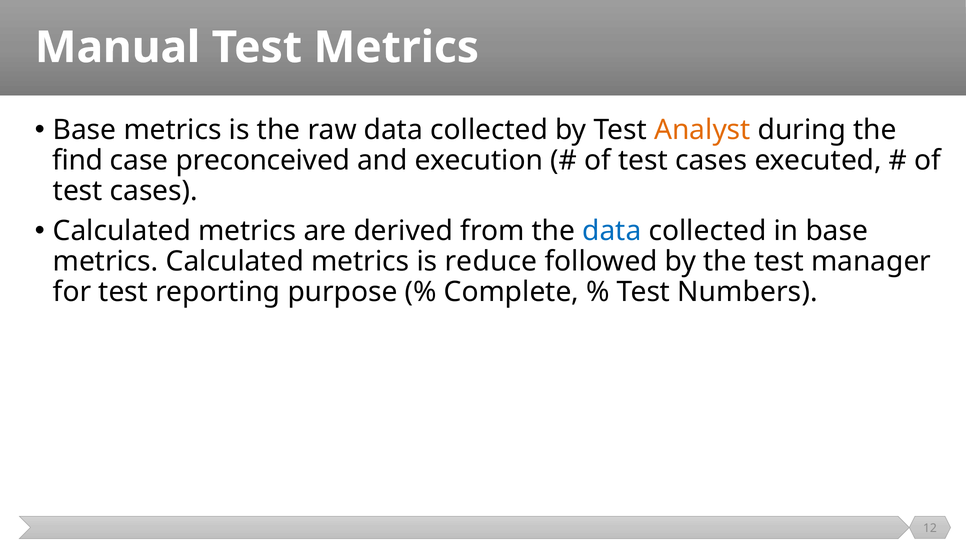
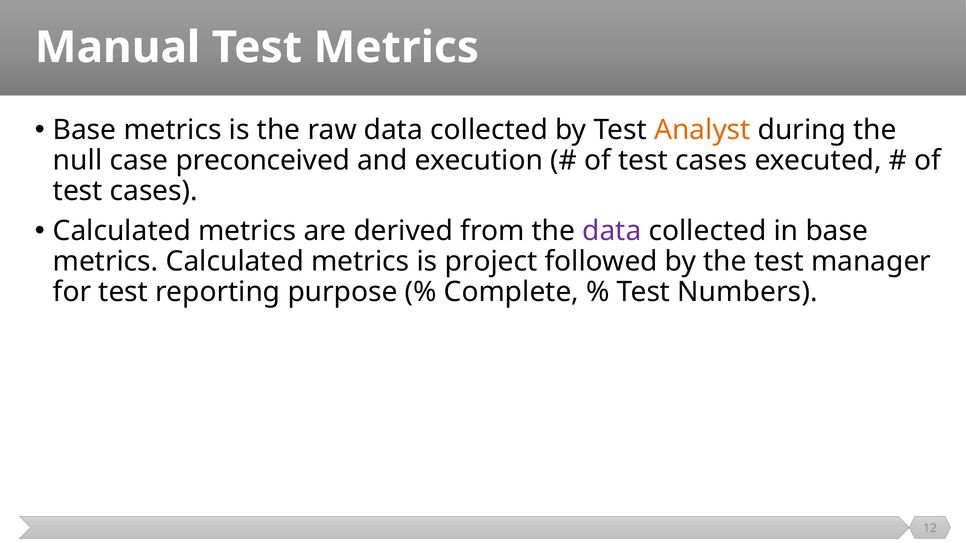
find: find -> null
data at (612, 231) colour: blue -> purple
reduce: reduce -> project
